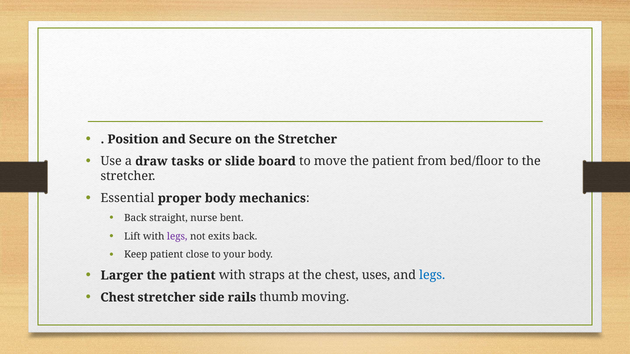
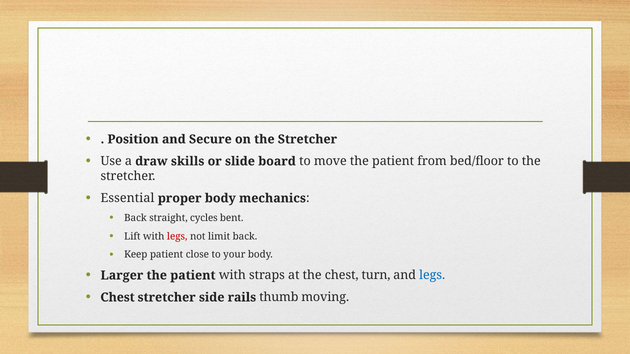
tasks: tasks -> skills
nurse: nurse -> cycles
legs at (177, 237) colour: purple -> red
exits: exits -> limit
uses: uses -> turn
